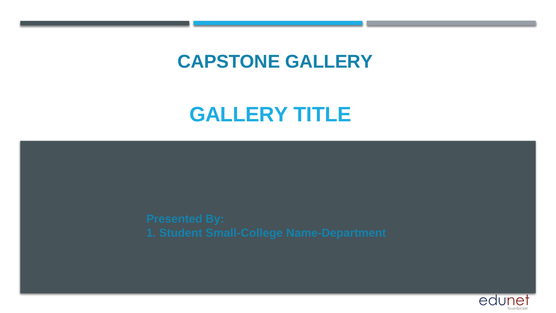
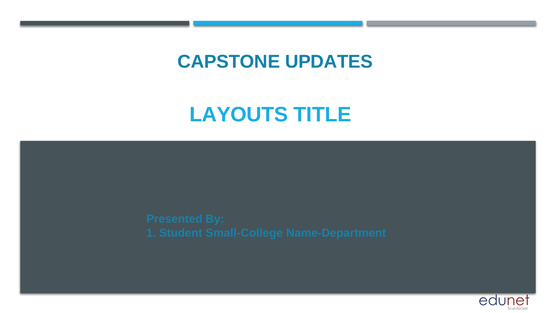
CAPSTONE GALLERY: GALLERY -> UPDATES
GALLERY at (239, 115): GALLERY -> LAYOUTS
